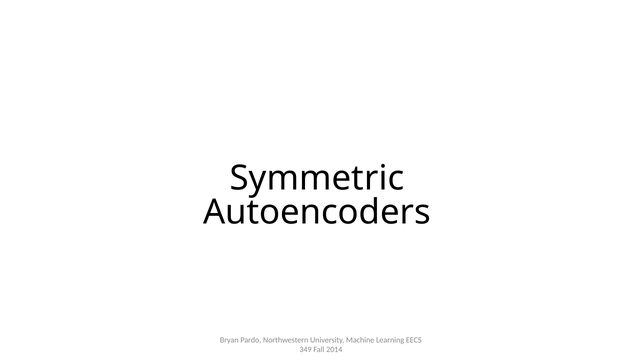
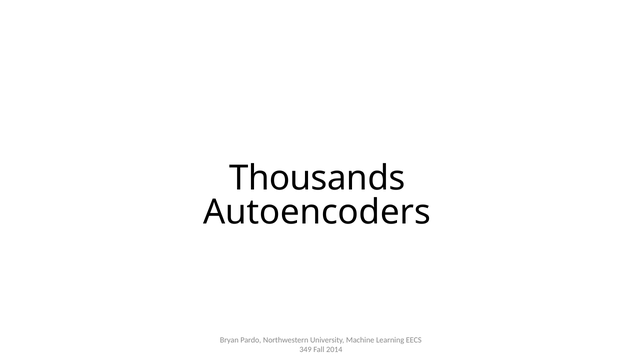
Symmetric: Symmetric -> Thousands
